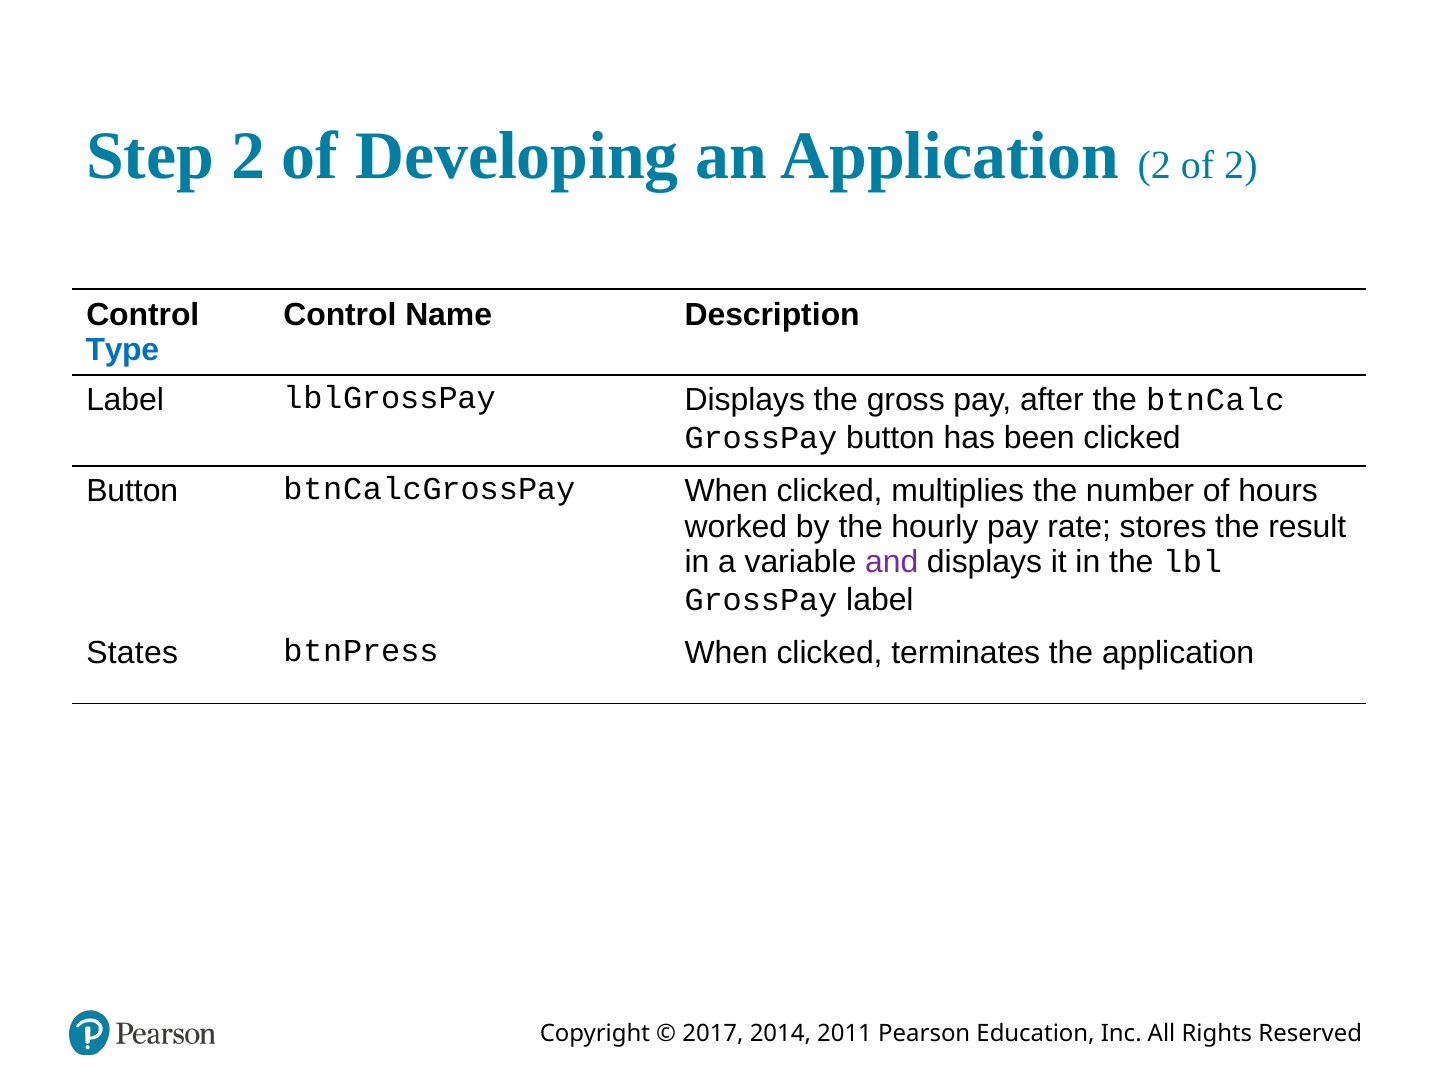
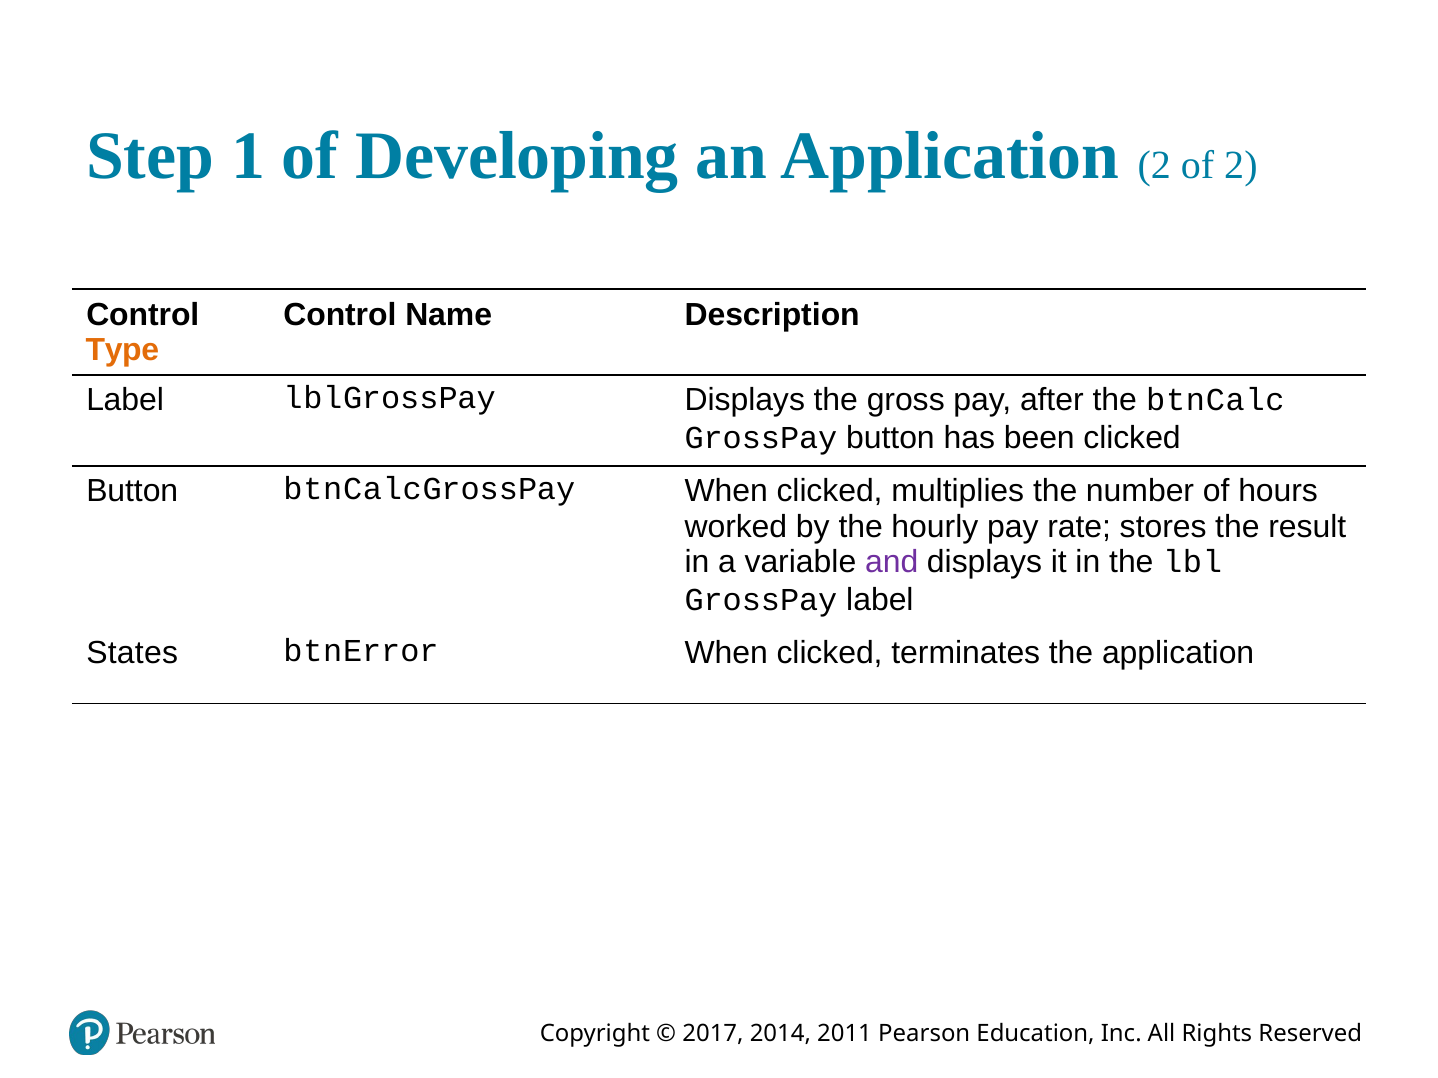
Step 2: 2 -> 1
Type colour: blue -> orange
Press: Press -> Error
